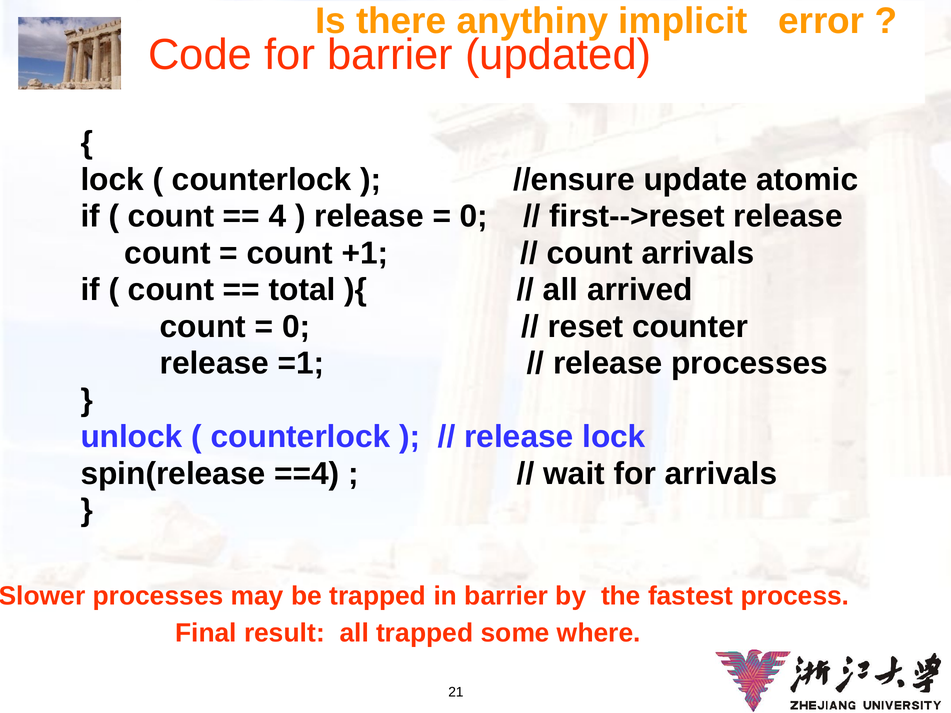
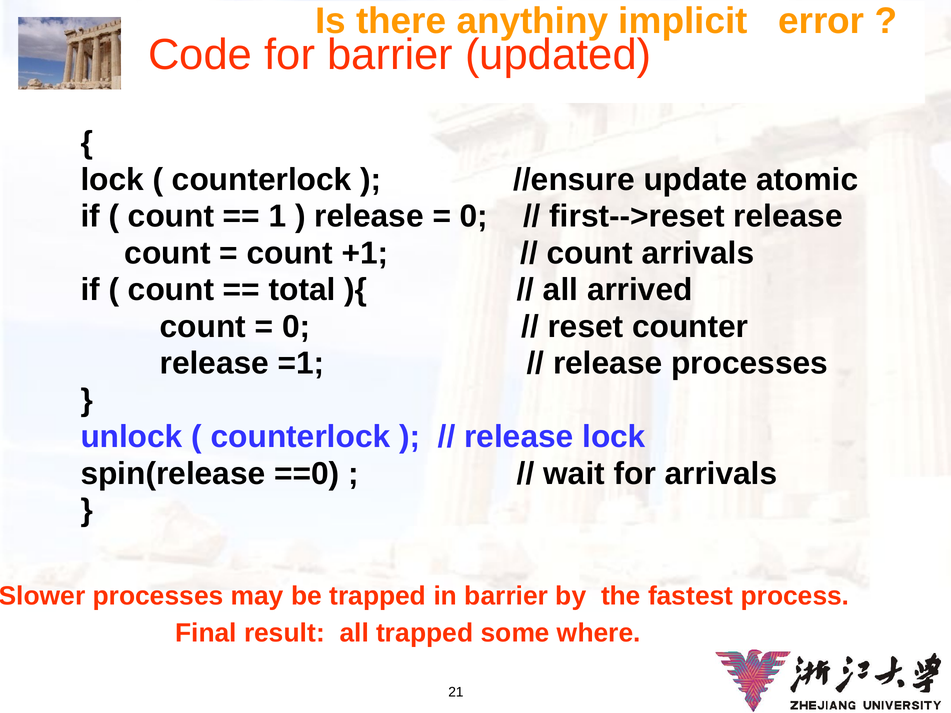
4: 4 -> 1
==4: ==4 -> ==0
